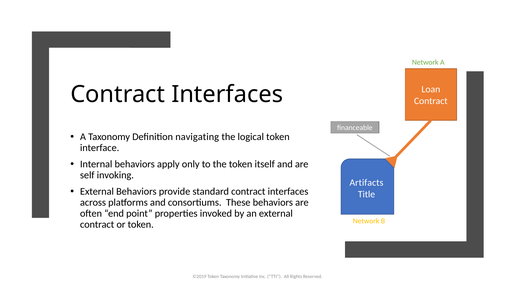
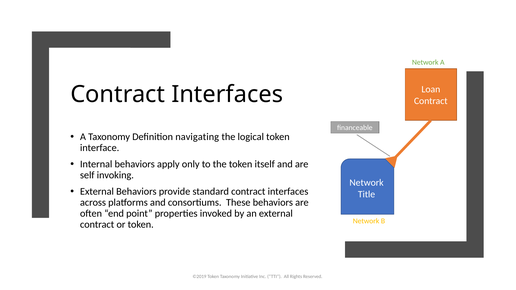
Artifacts at (366, 183): Artifacts -> Network
